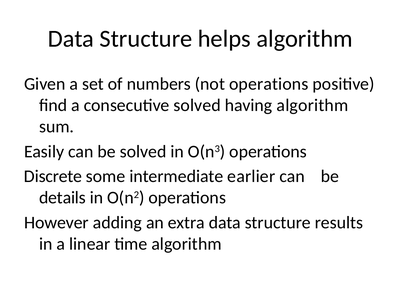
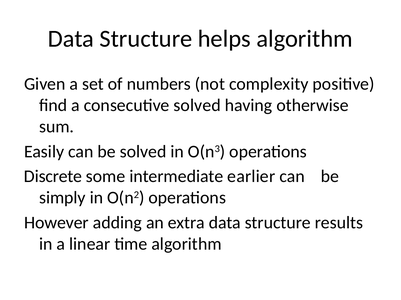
not operations: operations -> complexity
having algorithm: algorithm -> otherwise
details: details -> simply
